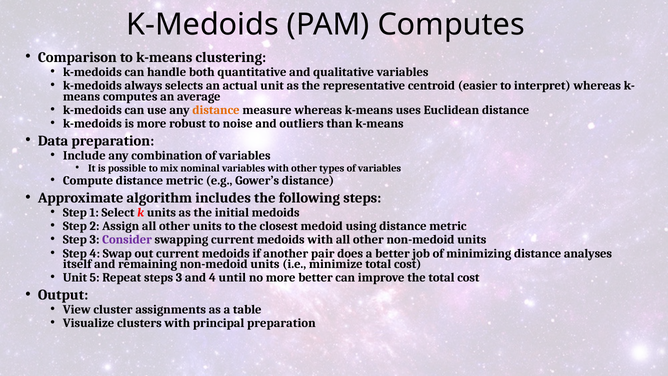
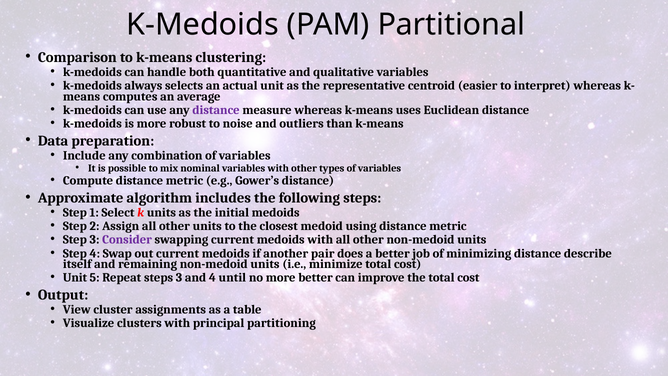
PAM Computes: Computes -> Partitional
distance at (216, 110) colour: orange -> purple
analyses: analyses -> describe
principal preparation: preparation -> partitioning
